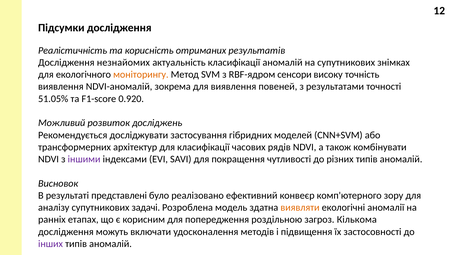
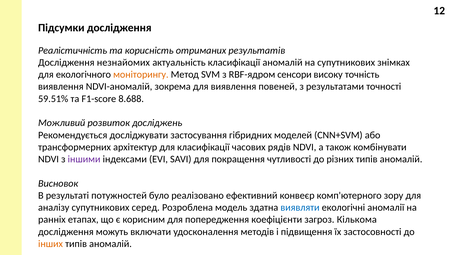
51.05%: 51.05% -> 59.51%
0.920: 0.920 -> 8.688
представлені: представлені -> потужностей
задачі: задачі -> серед
виявляти colour: orange -> blue
роздільною: роздільною -> коефіцієнти
інших colour: purple -> orange
